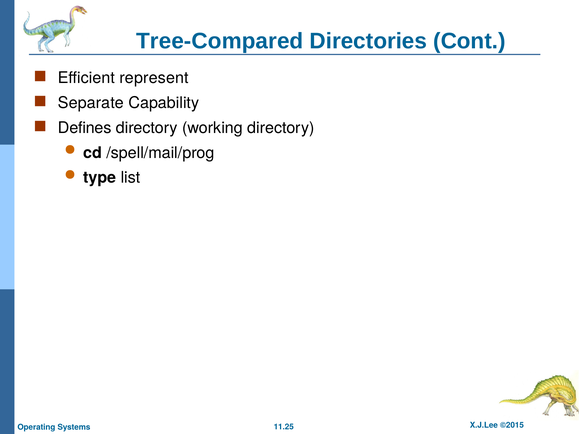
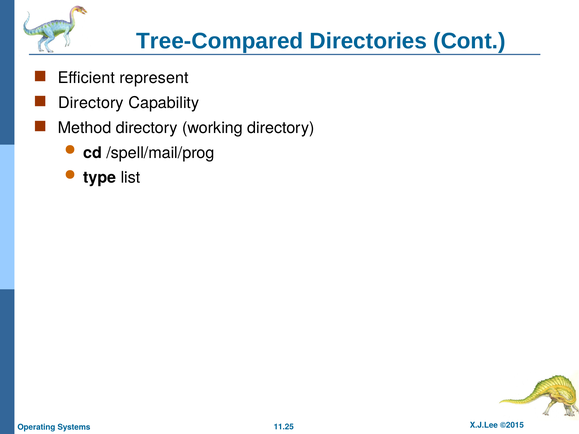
Separate at (91, 103): Separate -> Directory
Defines: Defines -> Method
